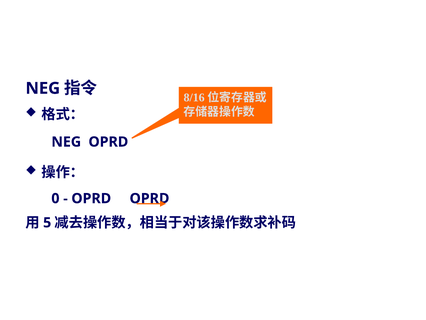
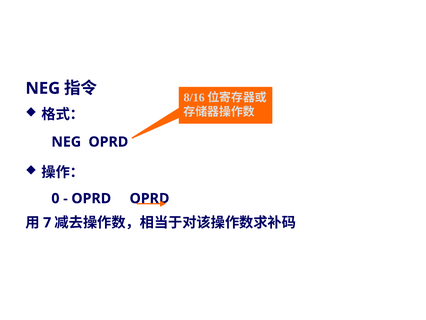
5: 5 -> 7
